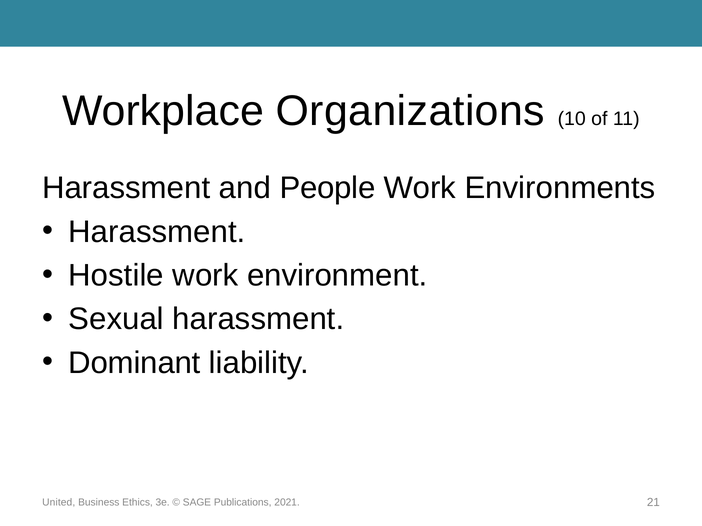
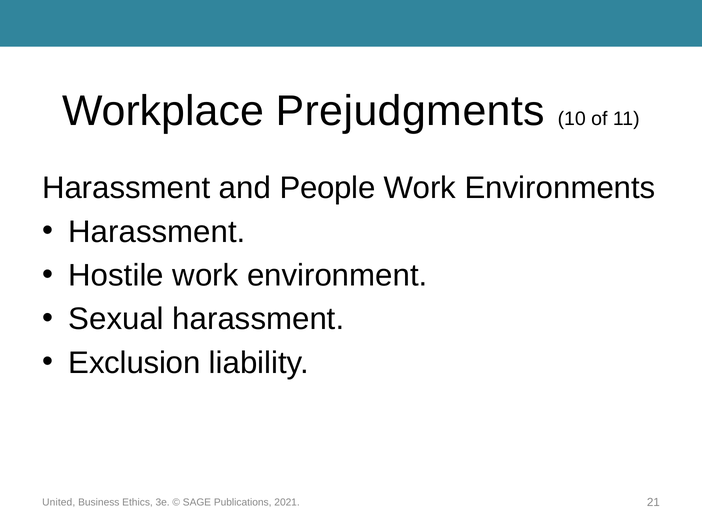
Organizations: Organizations -> Prejudgments
Dominant: Dominant -> Exclusion
